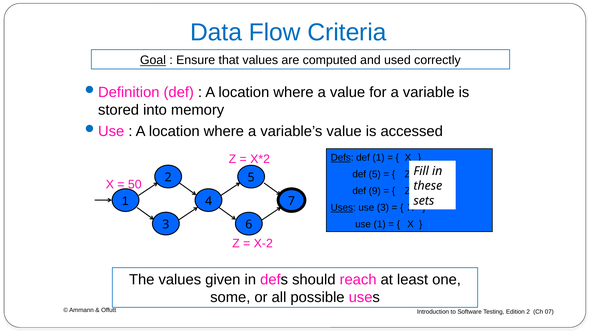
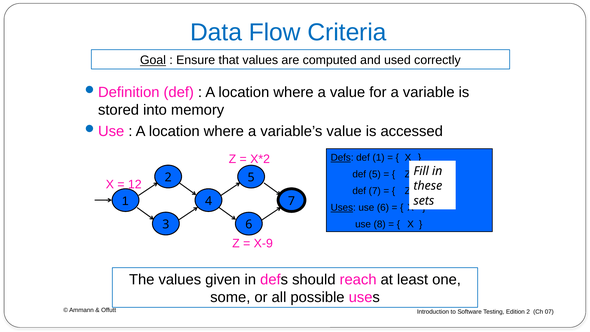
50: 50 -> 12
def 9: 9 -> 7
use 3: 3 -> 6
use 1: 1 -> 8
X-2: X-2 -> X-9
